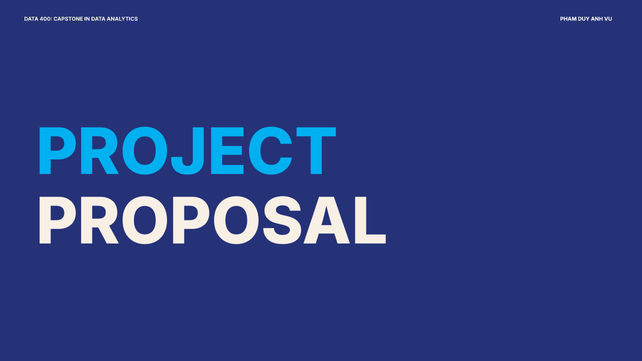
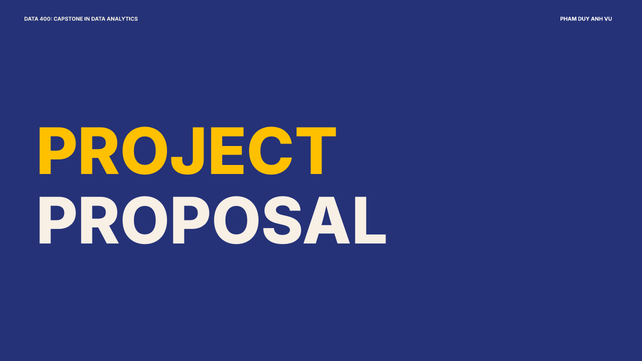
PROJECT colour: light blue -> yellow
